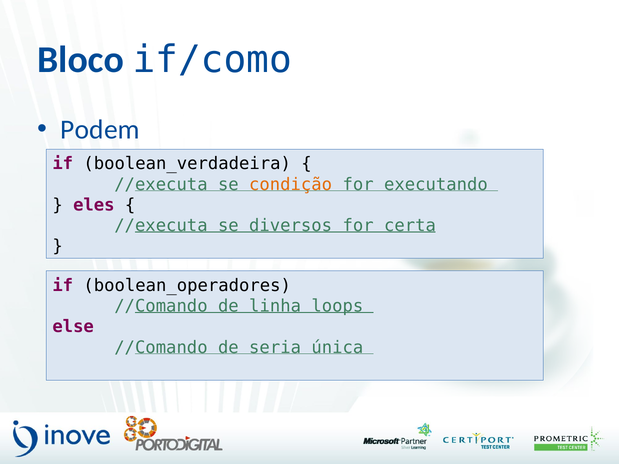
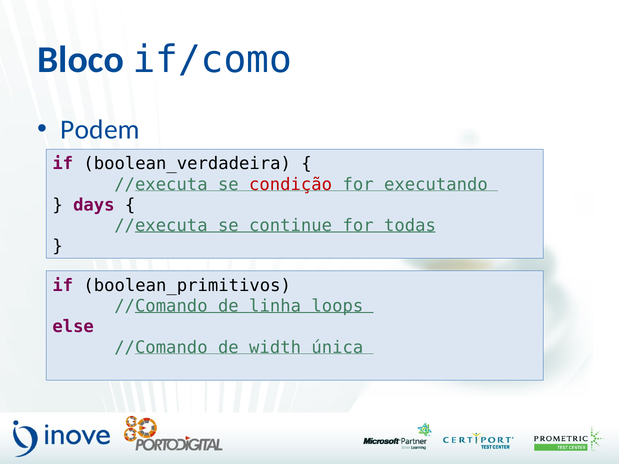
condição colour: orange -> red
eles: eles -> days
diversos: diversos -> continue
certa: certa -> todas
boolean_operadores: boolean_operadores -> boolean_primitivos
seria: seria -> width
